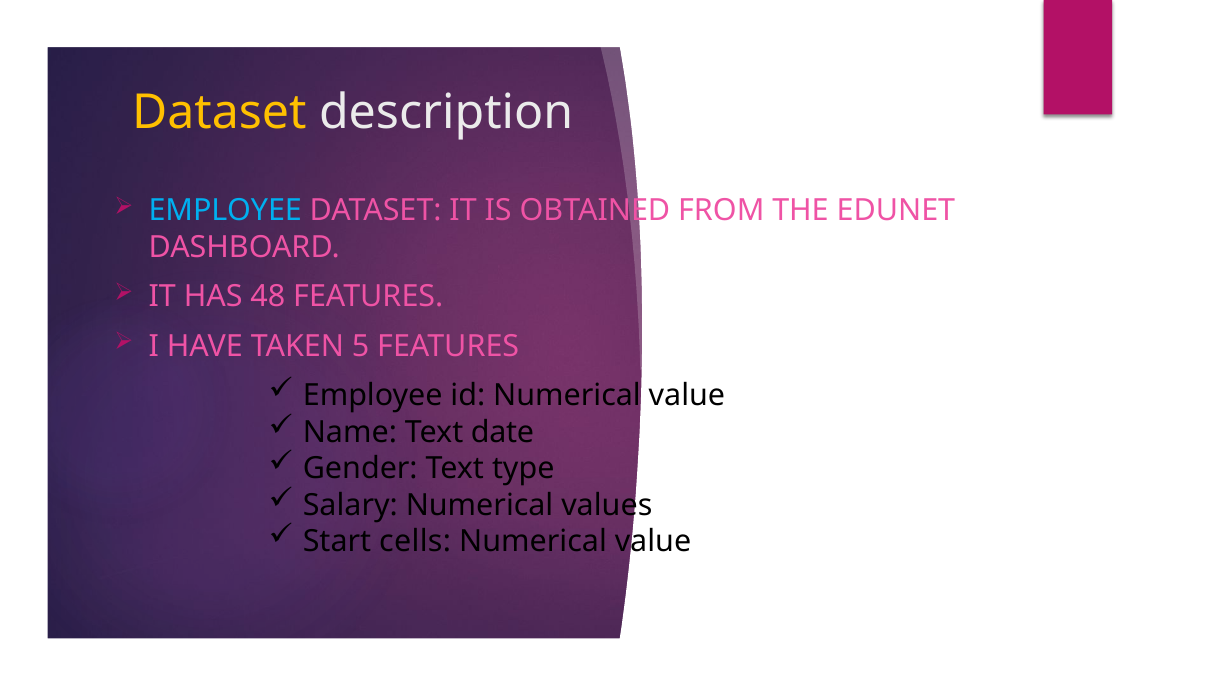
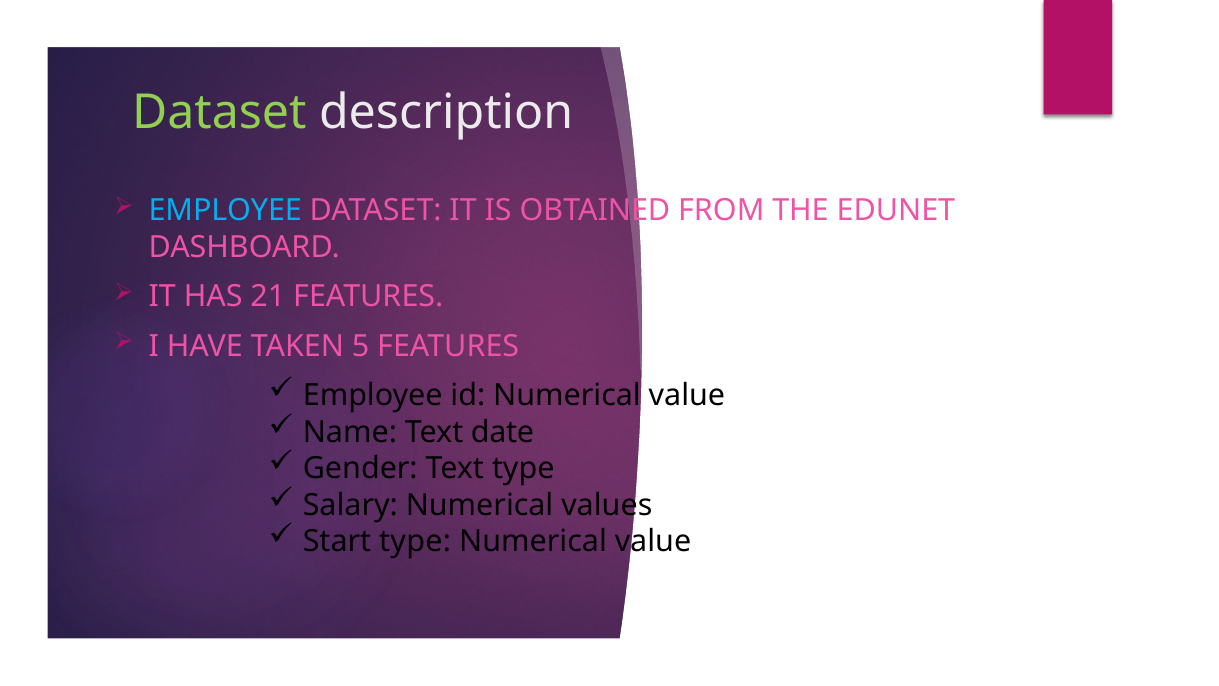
Dataset at (219, 112) colour: yellow -> light green
48: 48 -> 21
Start cells: cells -> type
